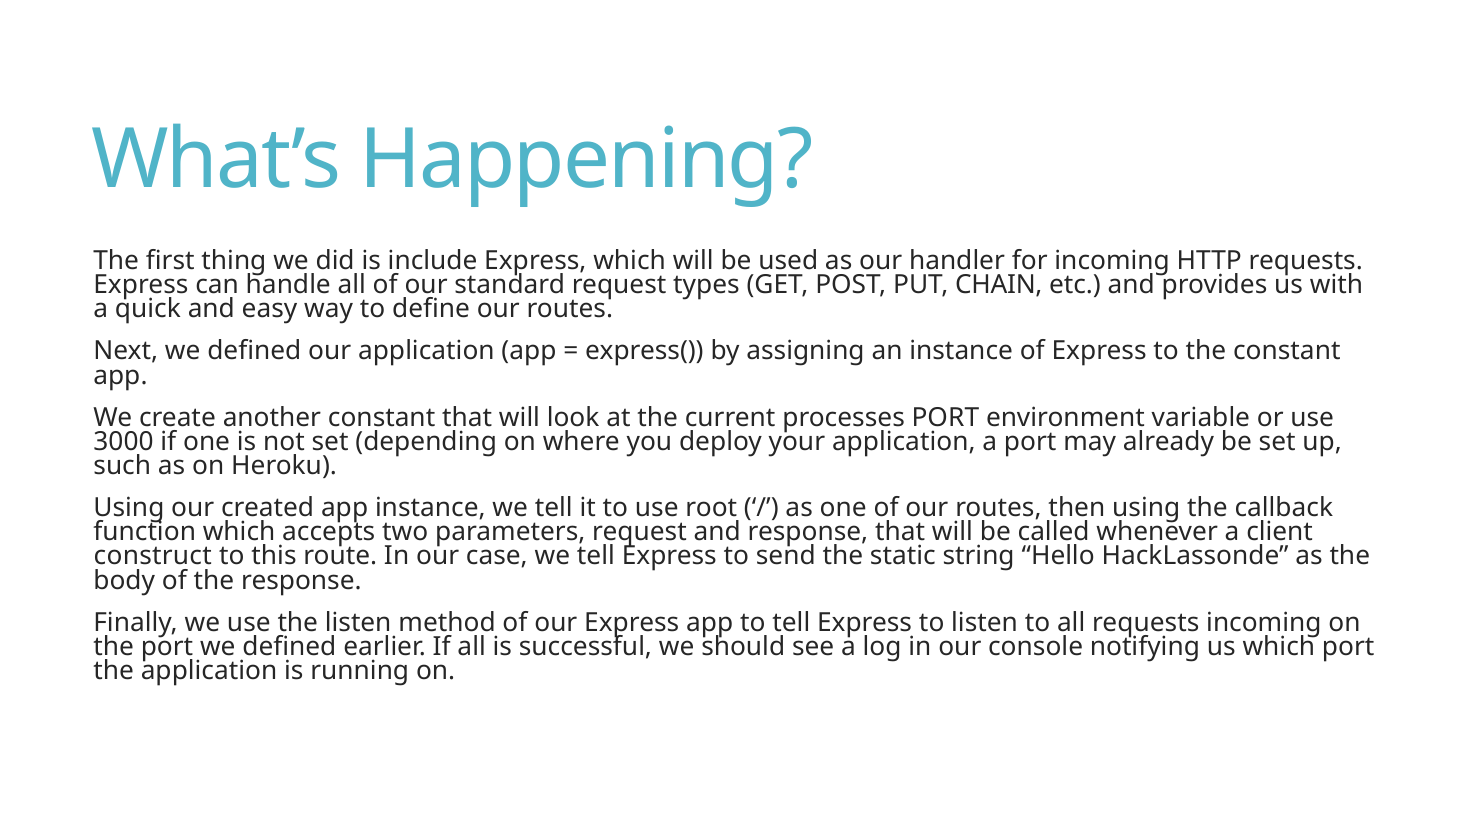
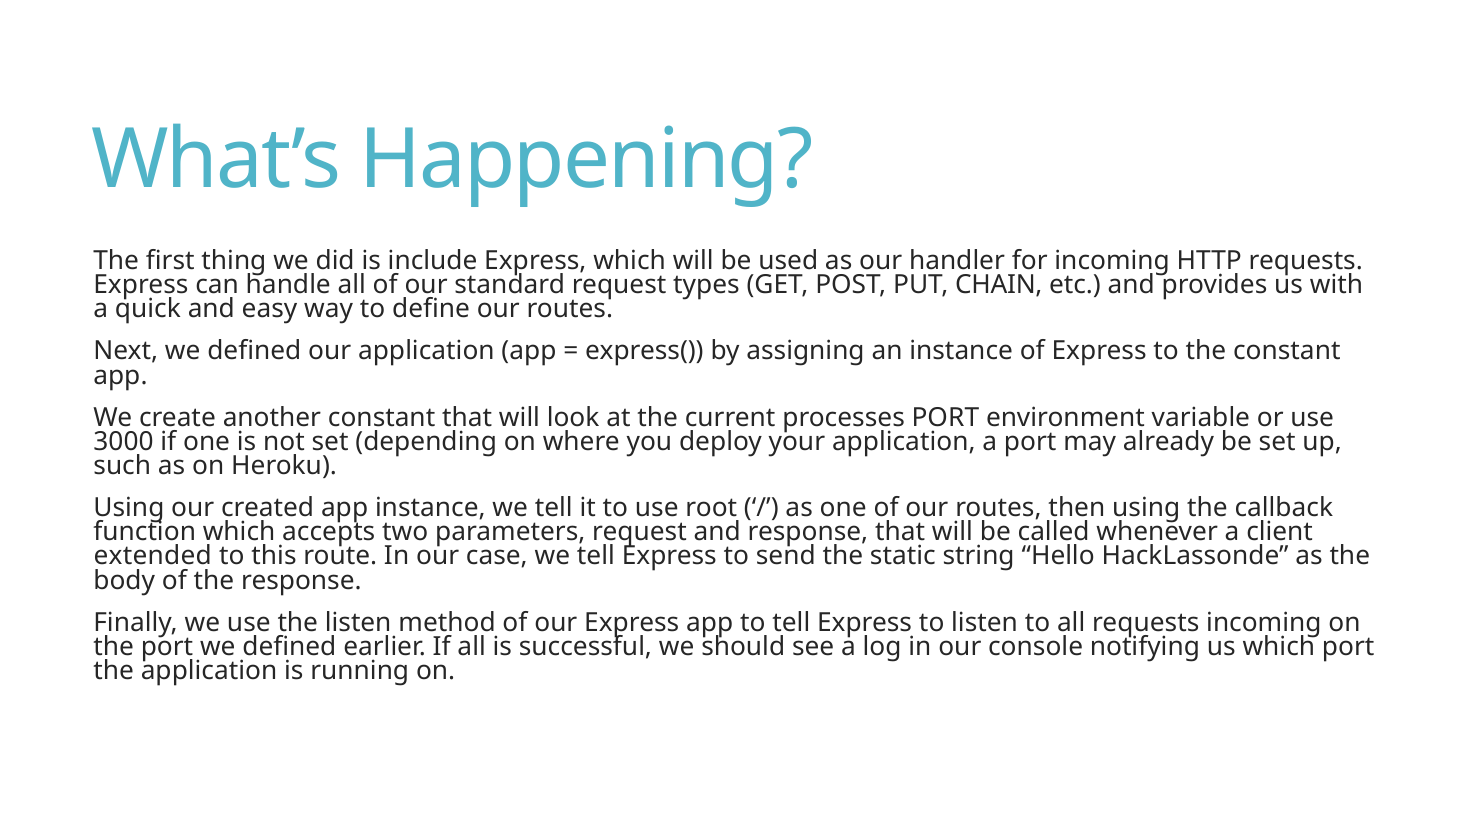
construct: construct -> extended
